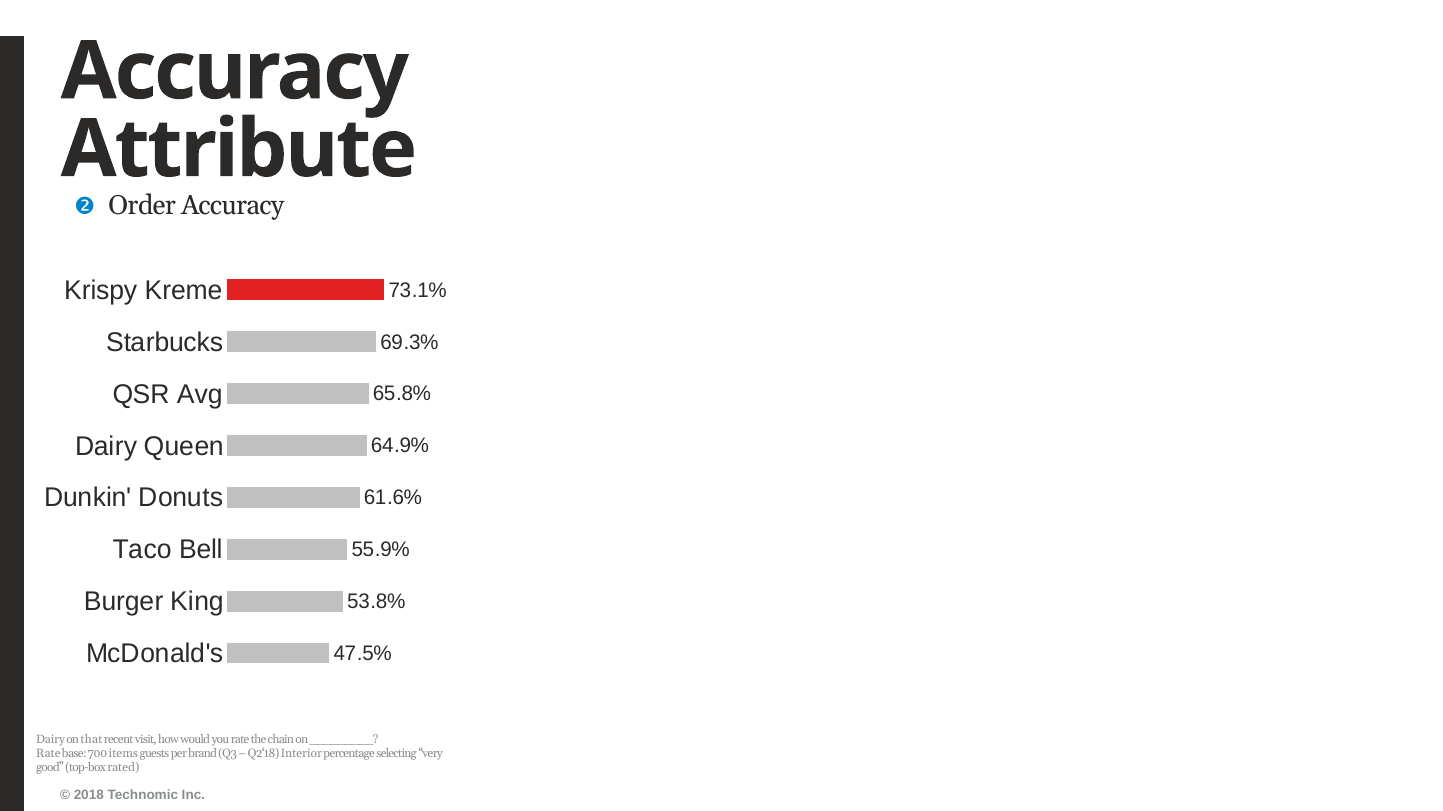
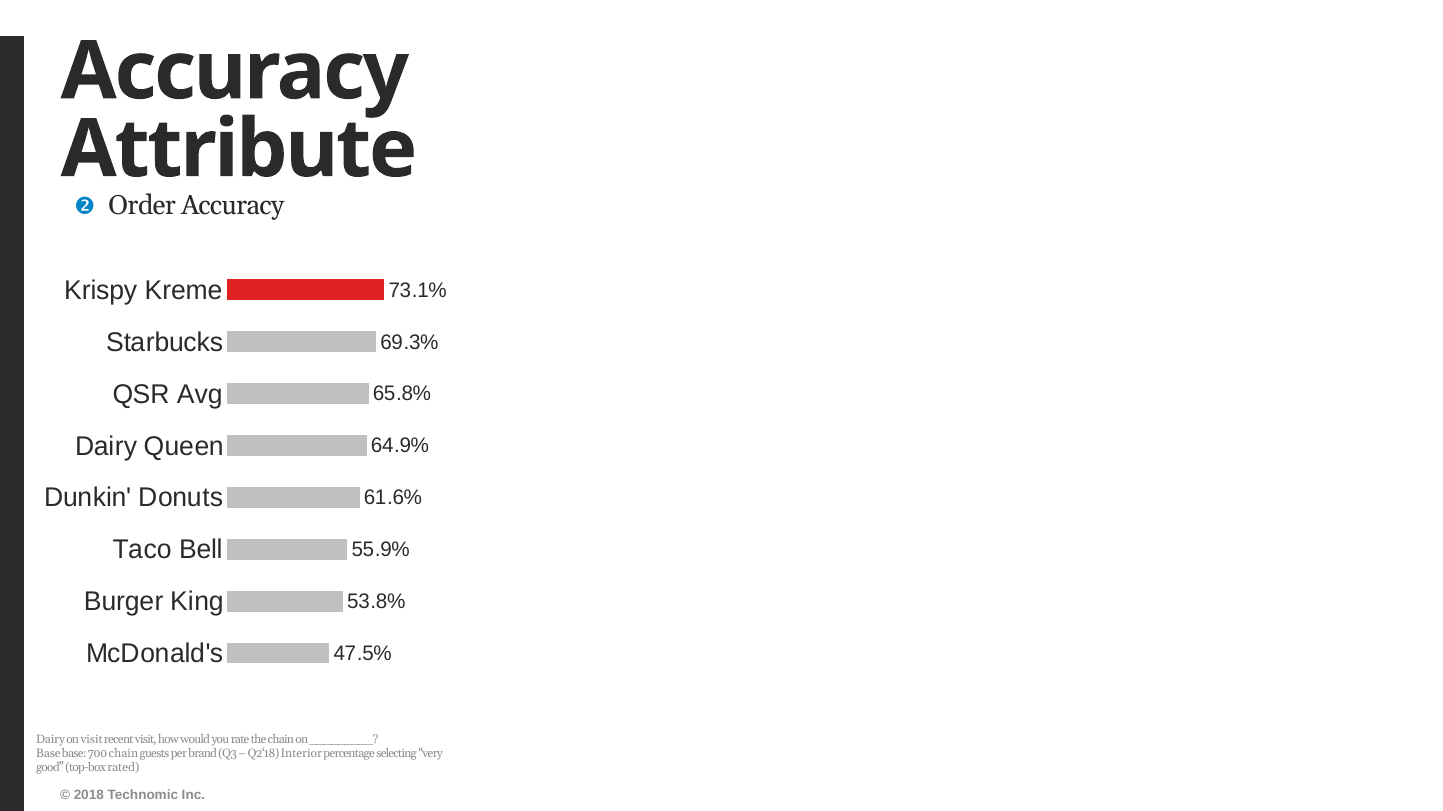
on that: that -> visit
Rate at (48, 754): Rate -> Base
700 items: items -> chain
